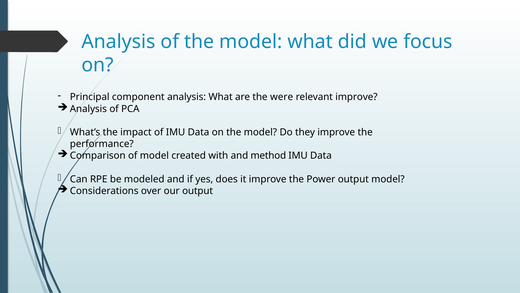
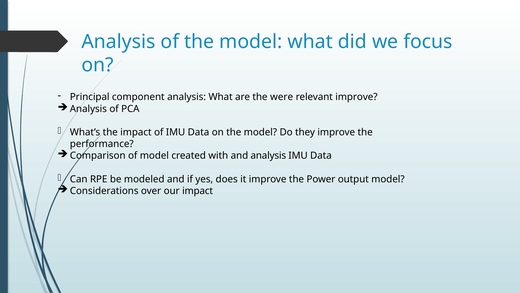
and method: method -> analysis
our output: output -> impact
